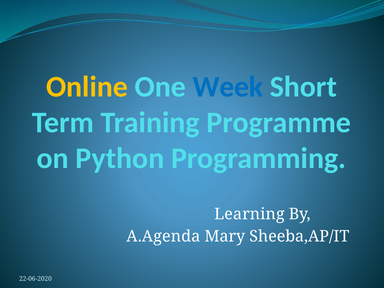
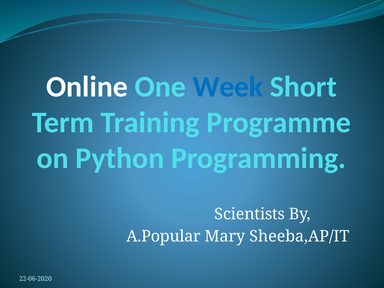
Online colour: yellow -> white
Learning: Learning -> Scientists
A.Agenda: A.Agenda -> A.Popular
